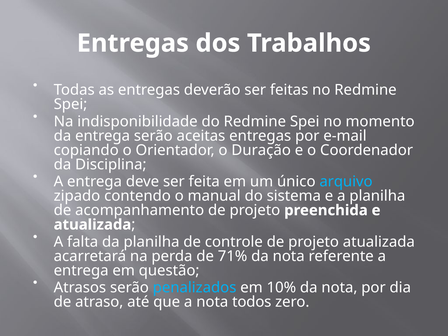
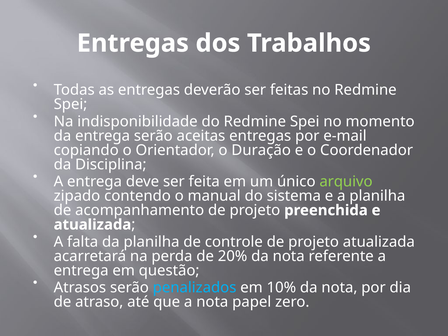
arquivo colour: light blue -> light green
71%: 71% -> 20%
todos: todos -> papel
